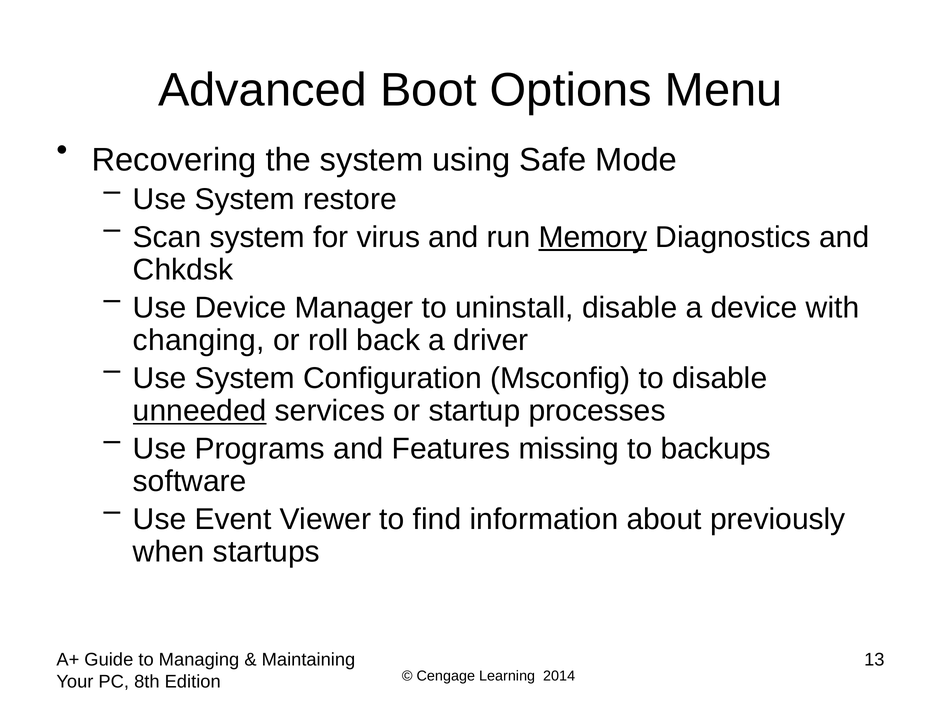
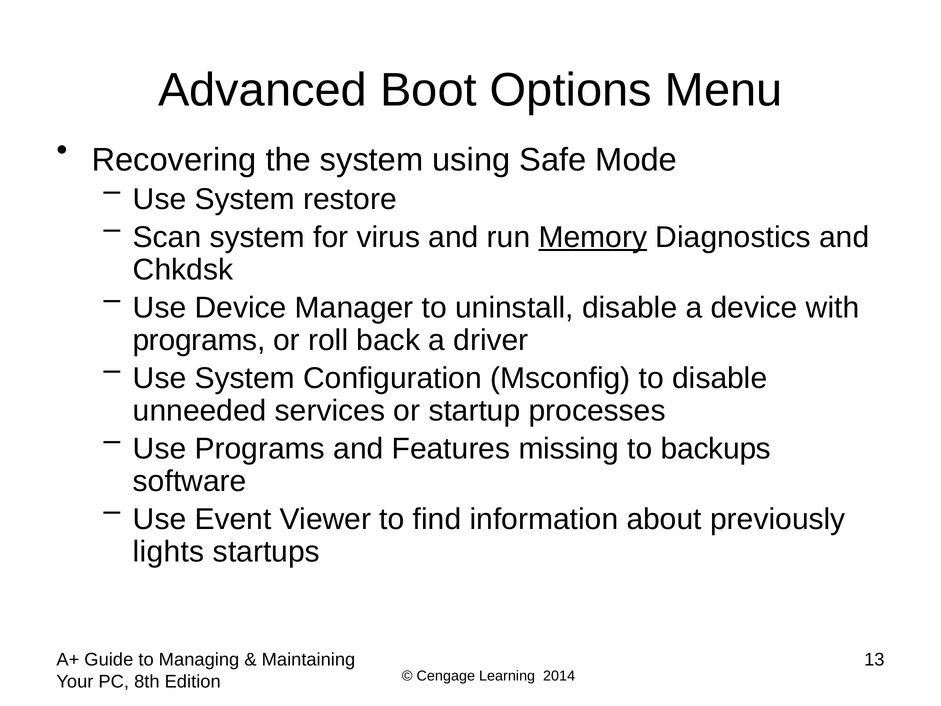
changing at (199, 340): changing -> programs
unneeded underline: present -> none
when: when -> lights
